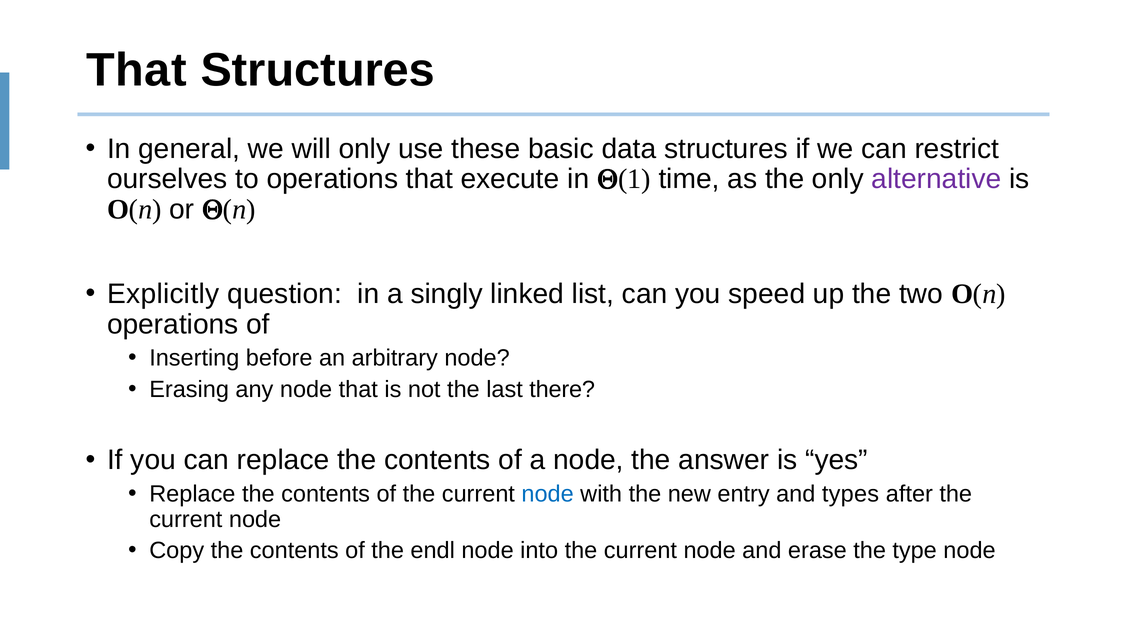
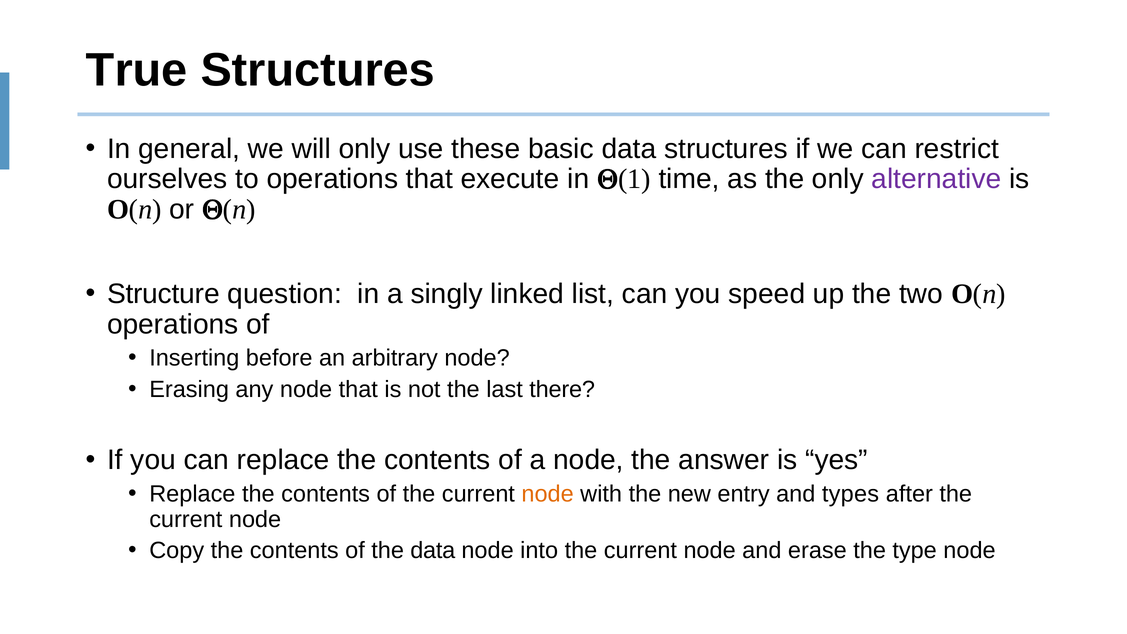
That at (136, 70): That -> True
Explicitly: Explicitly -> Structure
node at (548, 494) colour: blue -> orange
the endl: endl -> data
